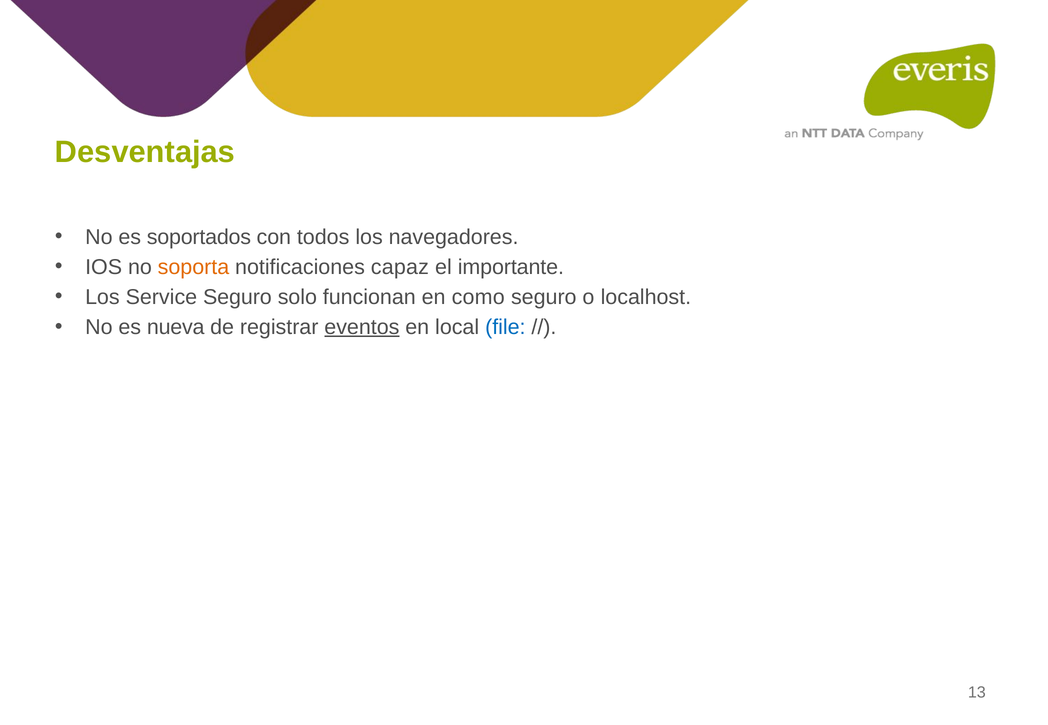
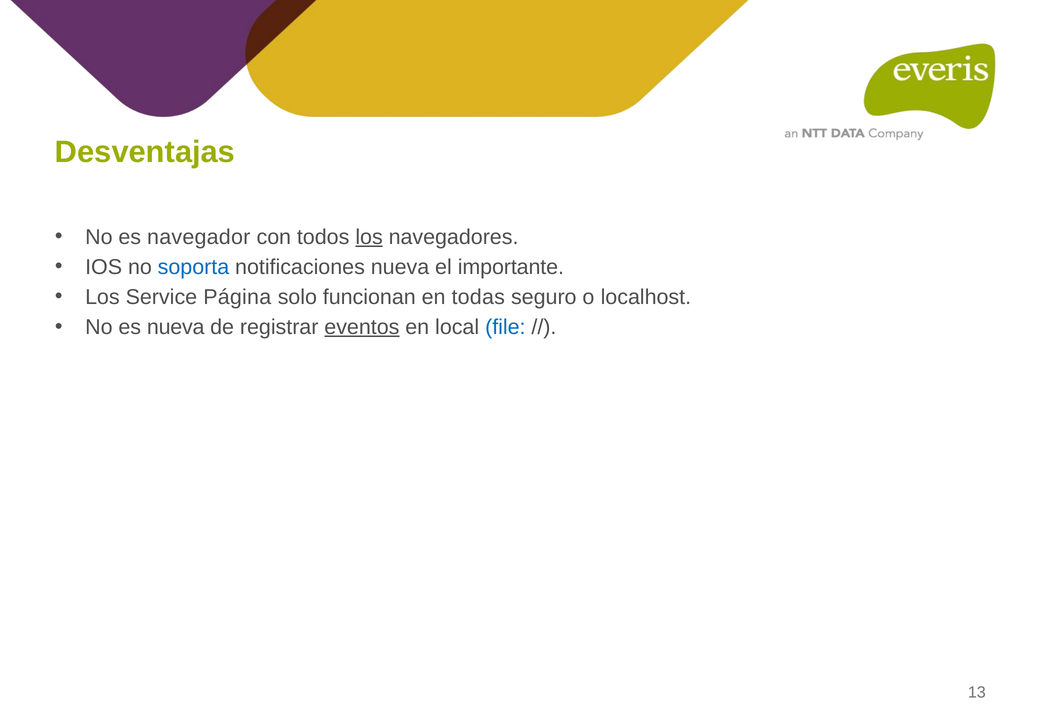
soportados: soportados -> navegador
los at (369, 237) underline: none -> present
soporta colour: orange -> blue
notificaciones capaz: capaz -> nueva
Service Seguro: Seguro -> Página
como: como -> todas
